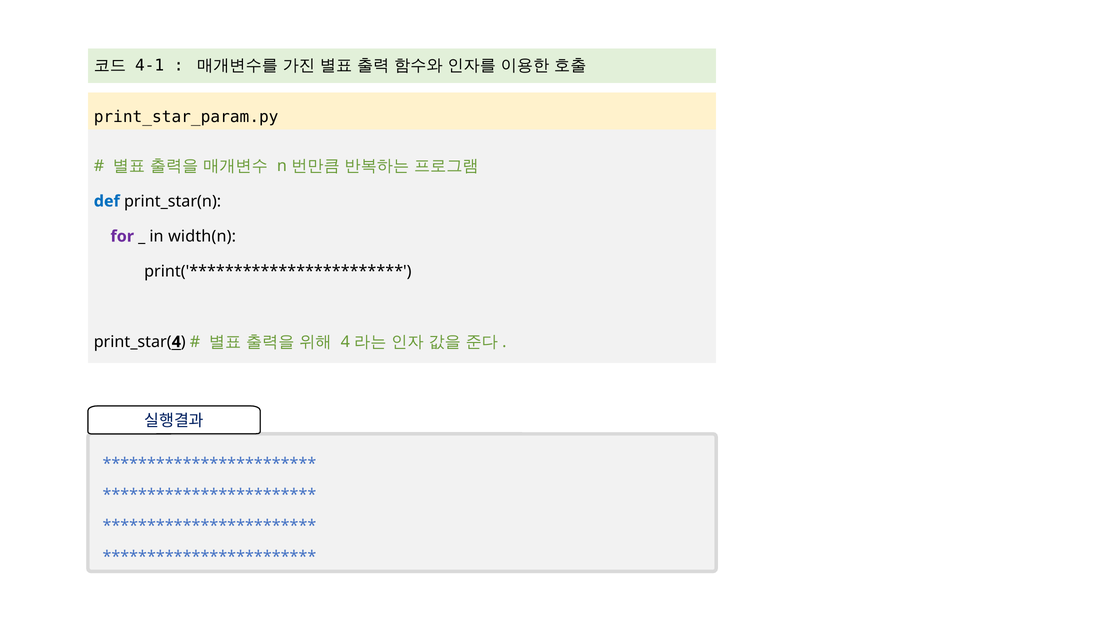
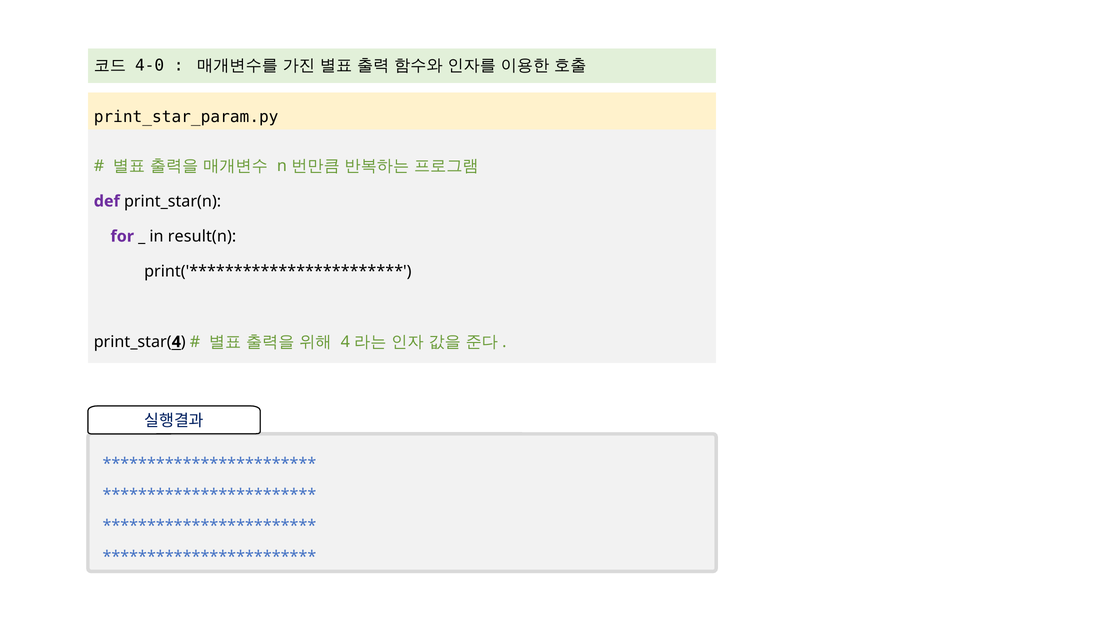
4-1: 4-1 -> 4-0
def colour: blue -> purple
width(n: width(n -> result(n
